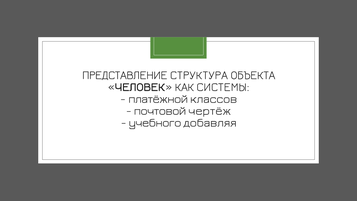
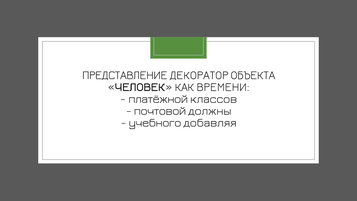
СТРУКТУРА: СТРУКТУРА -> ДЕКОРАТОР
СИСТЕМЫ: СИСТЕМЫ -> ВРЕМЕНИ
чертёж: чертёж -> должны
